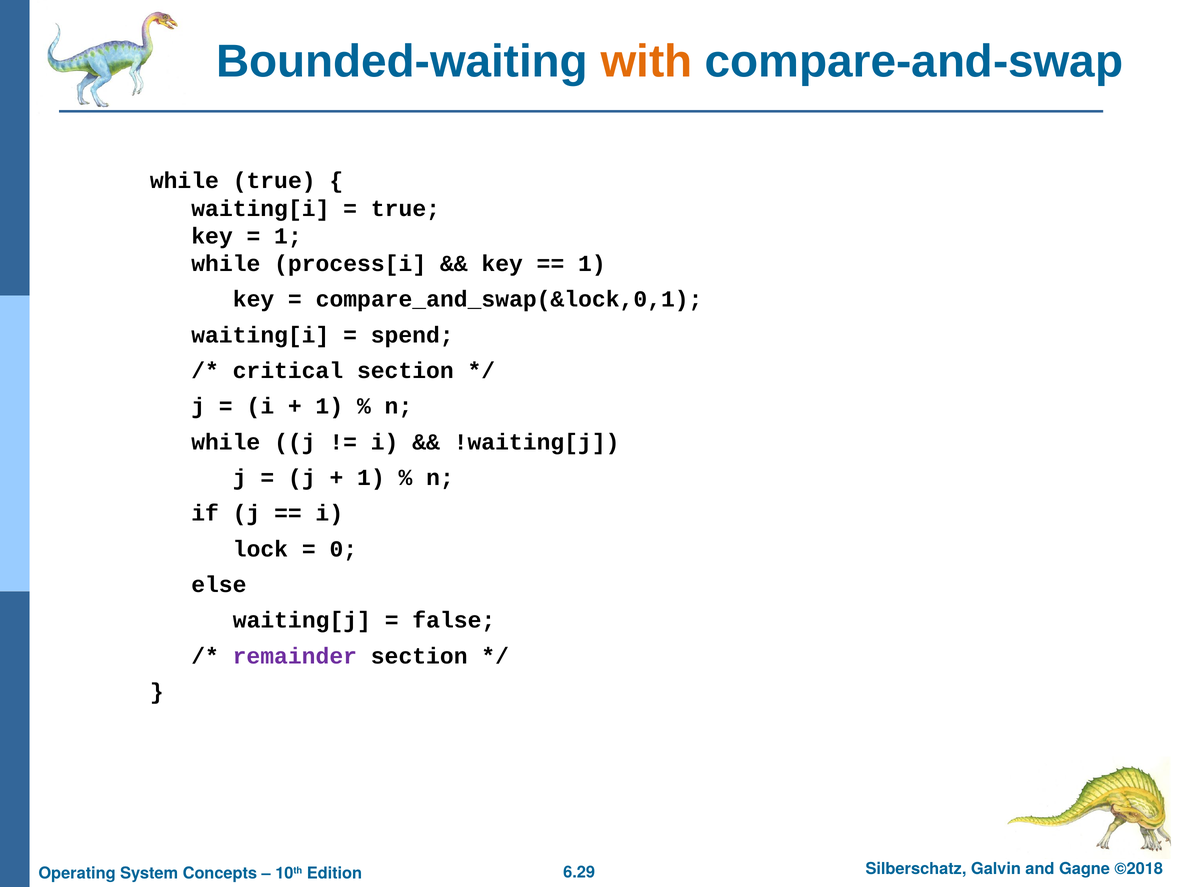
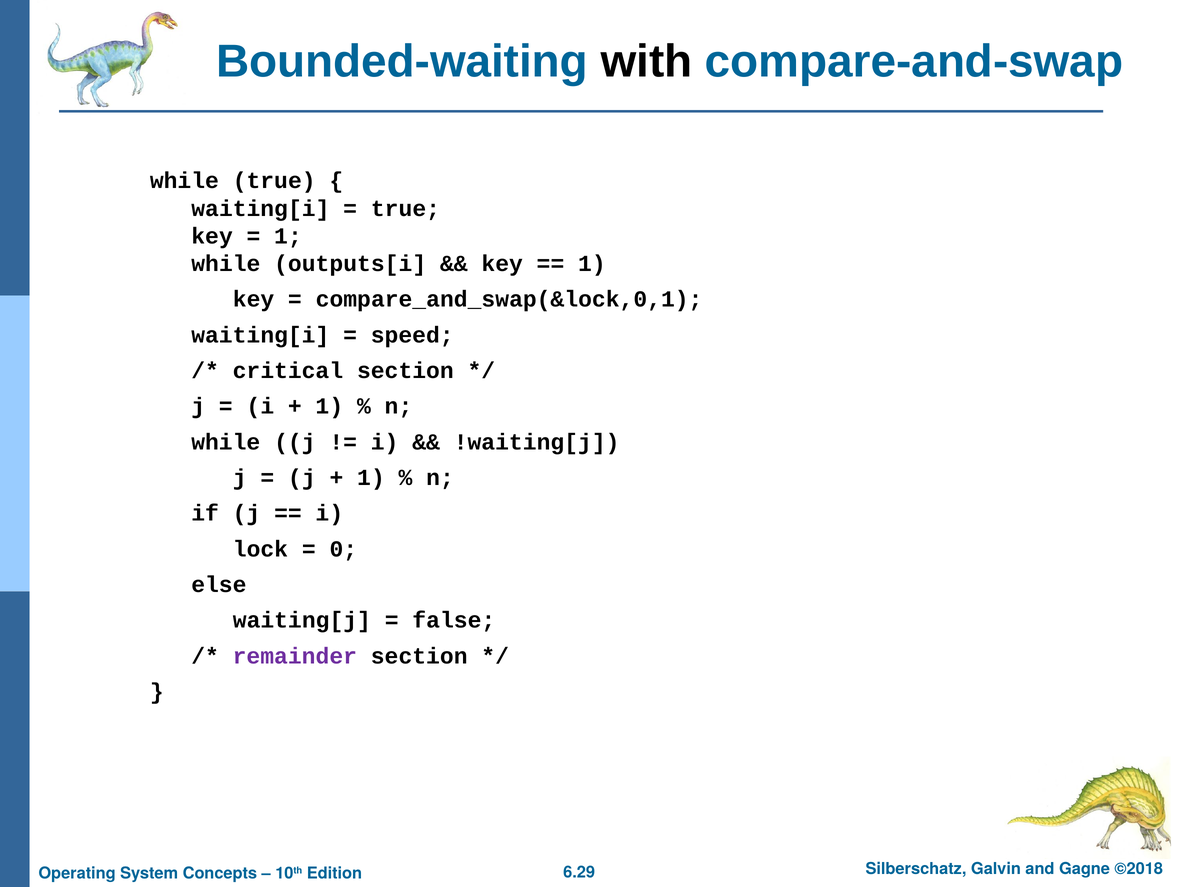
with colour: orange -> black
process[i: process[i -> outputs[i
spend: spend -> speed
